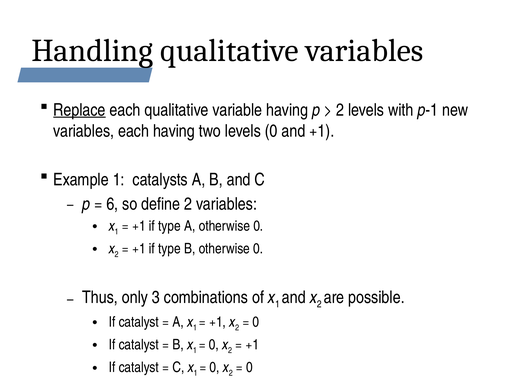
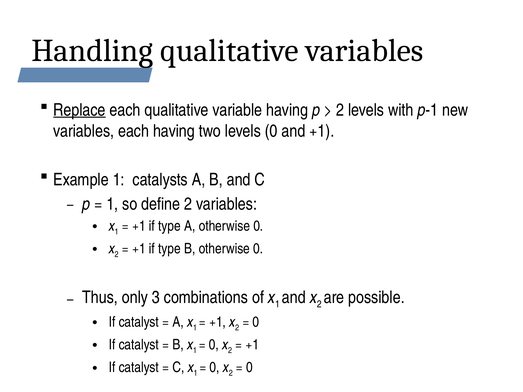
6 at (112, 204): 6 -> 1
